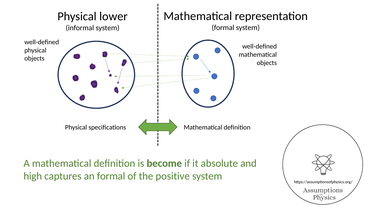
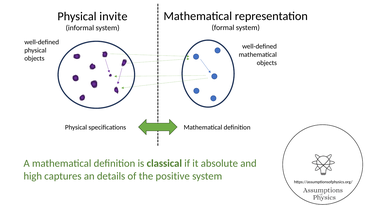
lower: lower -> invite
become: become -> classical
an formal: formal -> details
